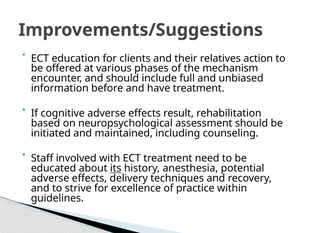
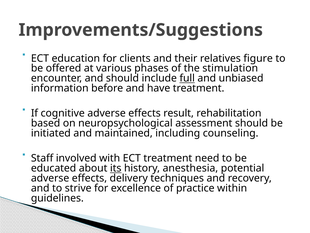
action: action -> figure
mechanism: mechanism -> stimulation
full underline: none -> present
